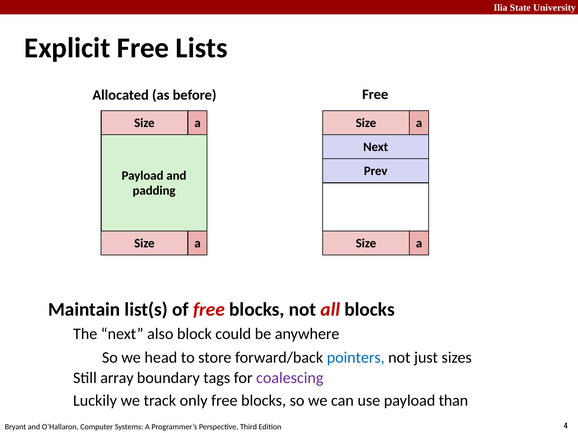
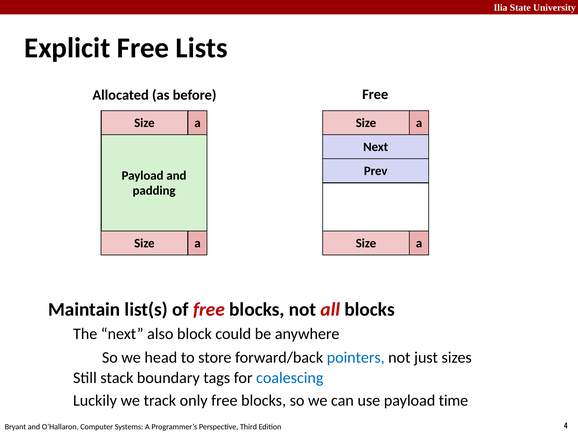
array: array -> stack
coalescing colour: purple -> blue
than: than -> time
